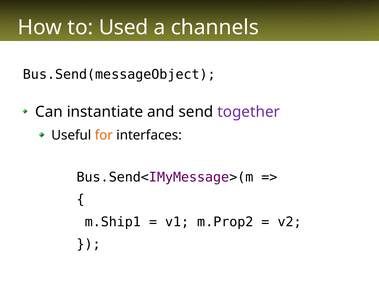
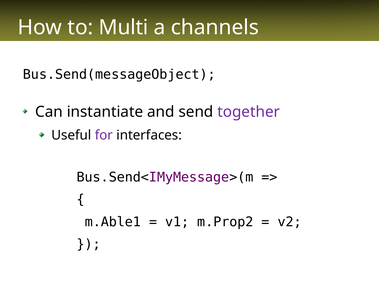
Used: Used -> Multi
for colour: orange -> purple
m.Ship1: m.Ship1 -> m.Able1
